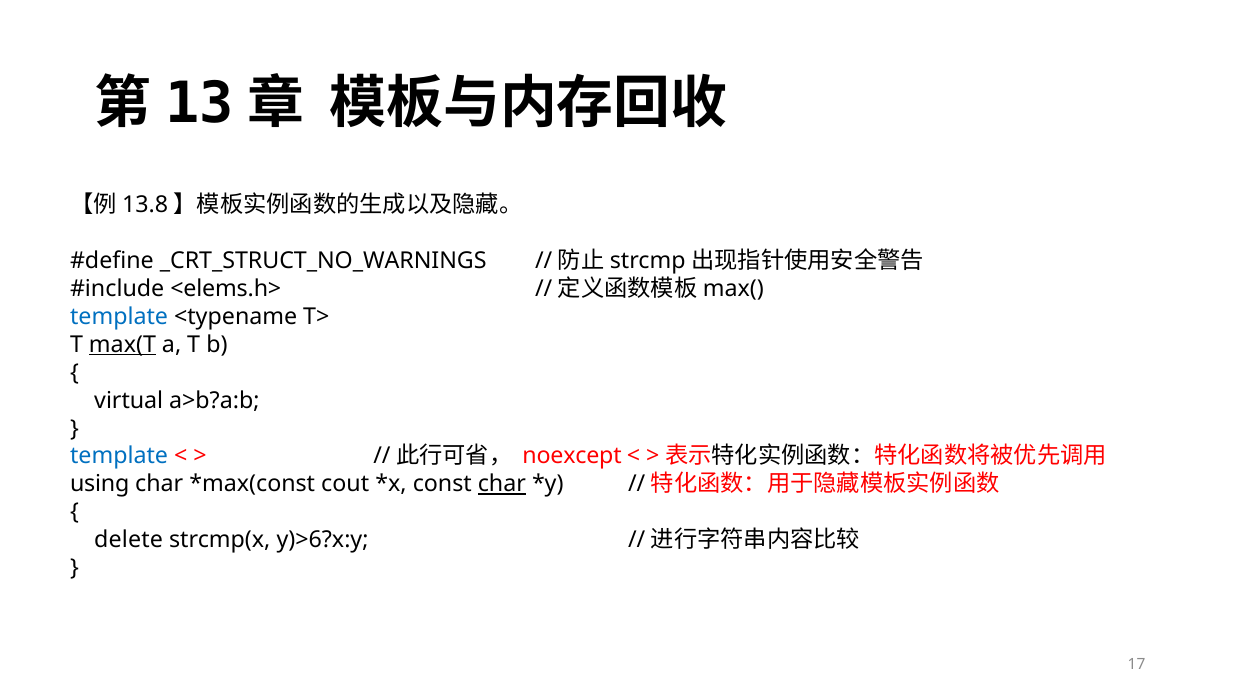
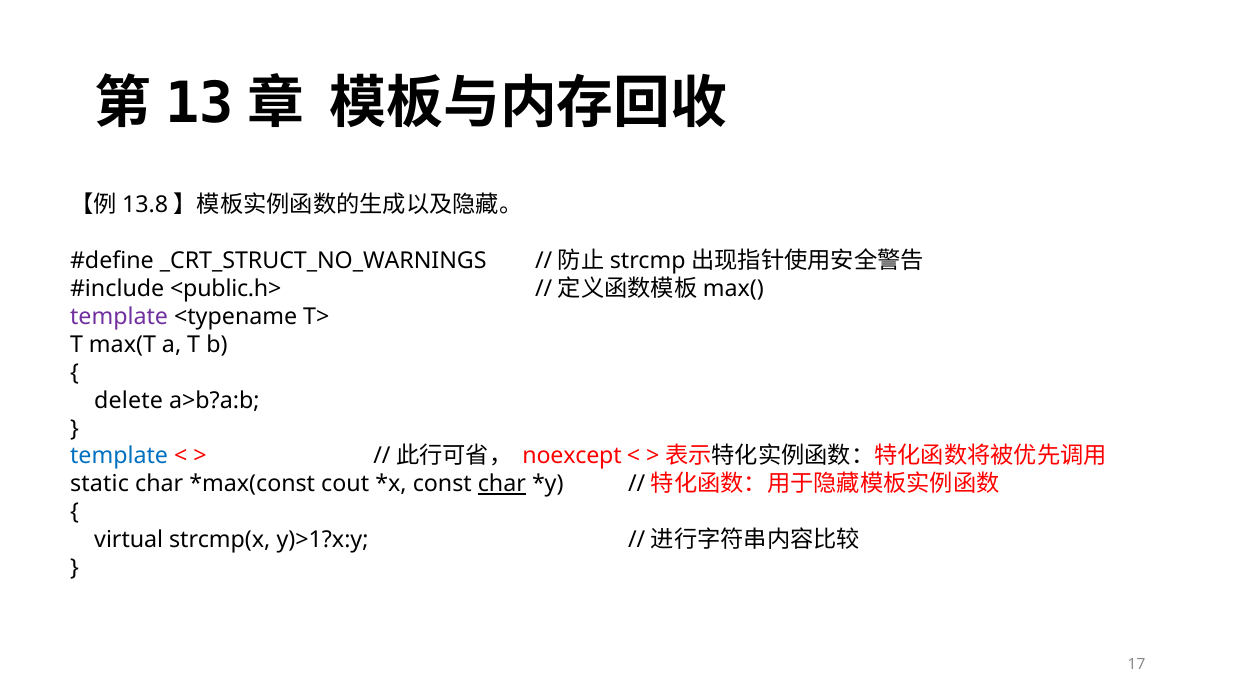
<elems.h>: <elems.h> -> <public.h>
template at (119, 317) colour: blue -> purple
max(T underline: present -> none
virtual: virtual -> delete
using: using -> static
delete: delete -> virtual
y)>6?x:y: y)>6?x:y -> y)>1?x:y
